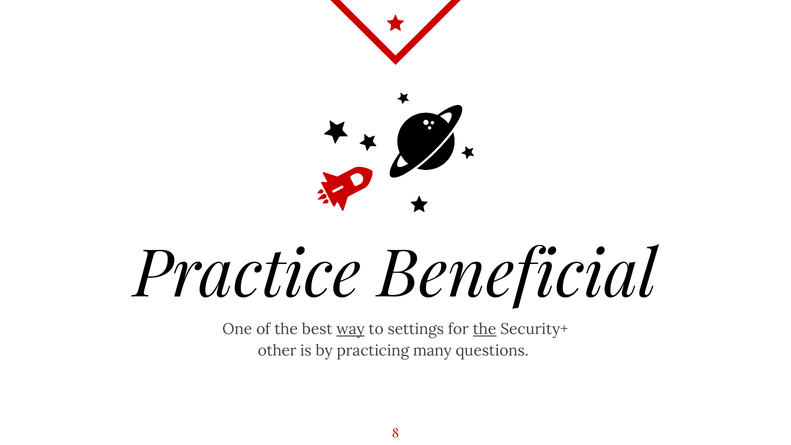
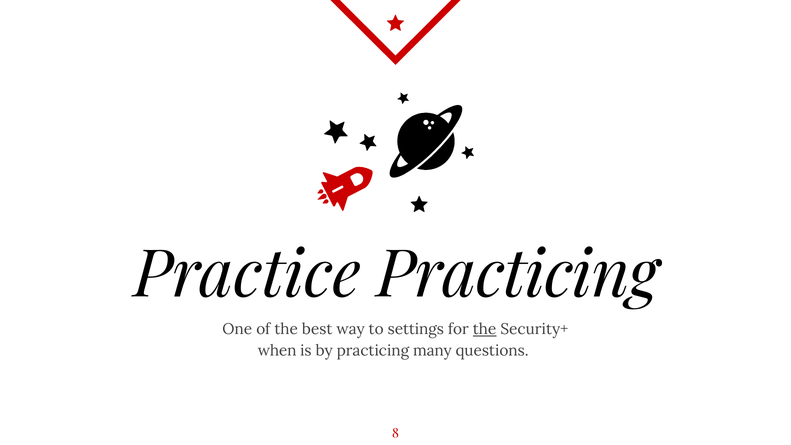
Practice Beneficial: Beneficial -> Practicing
way underline: present -> none
other: other -> when
